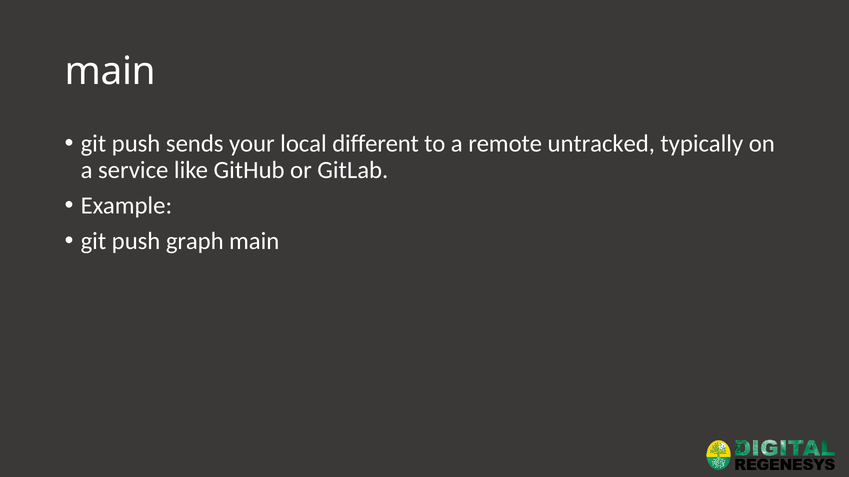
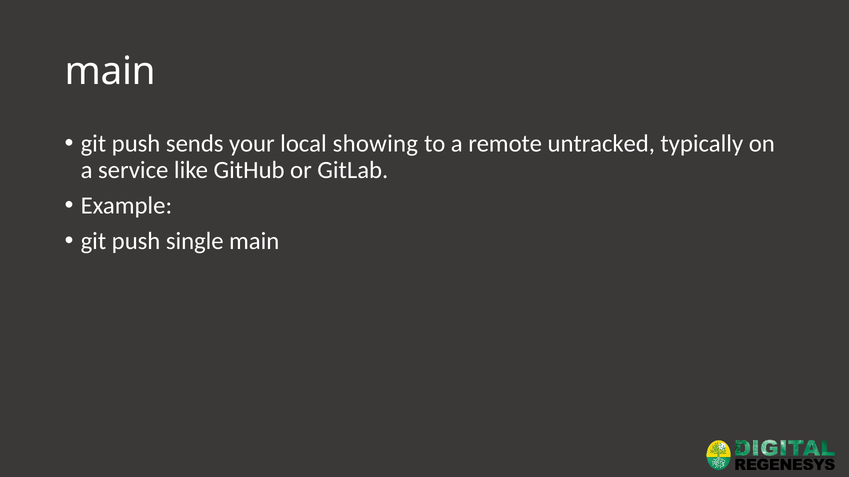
different: different -> showing
graph: graph -> single
